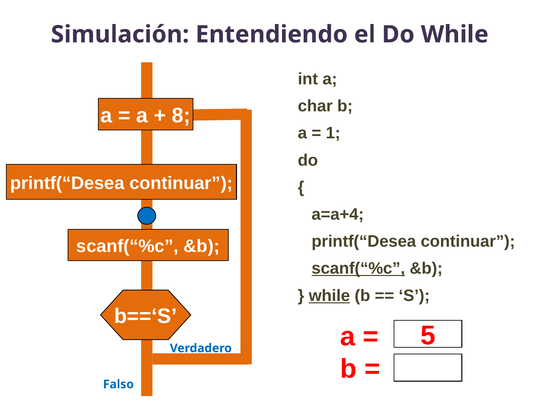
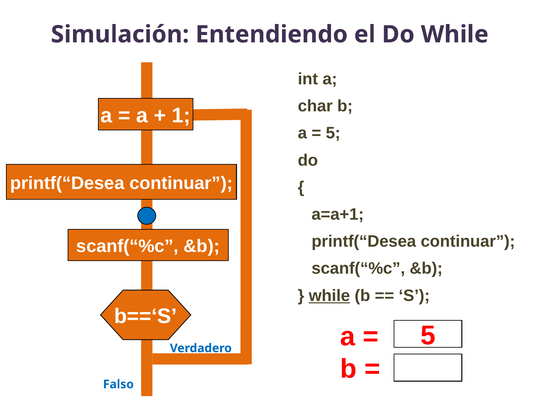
8: 8 -> 1
1 at (333, 133): 1 -> 5
a=a+4: a=a+4 -> a=a+1
scanf(“%c at (358, 269) underline: present -> none
